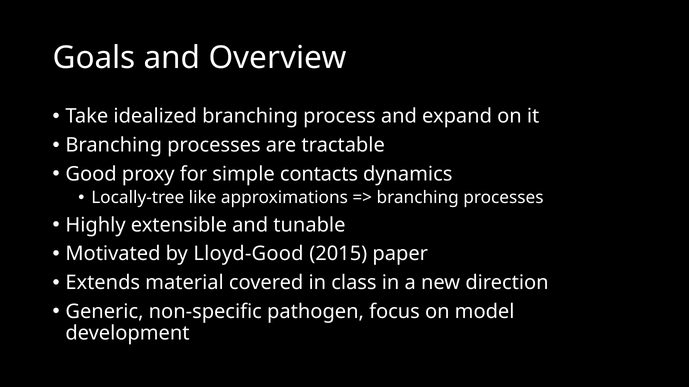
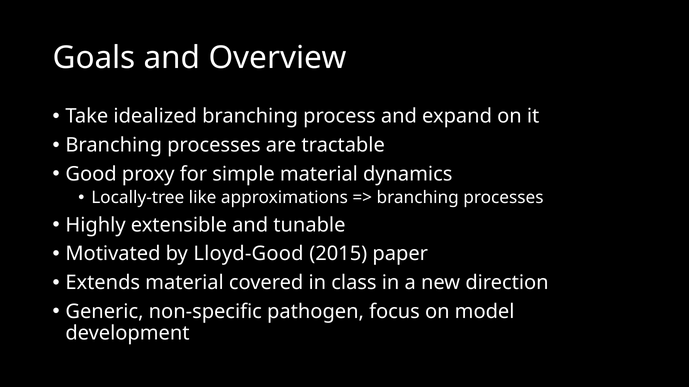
simple contacts: contacts -> material
